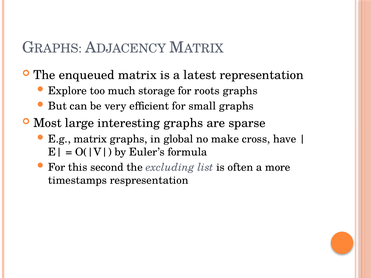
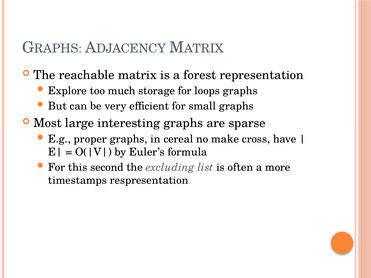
enqueued: enqueued -> reachable
latest: latest -> forest
roots: roots -> loops
E.g matrix: matrix -> proper
global: global -> cereal
